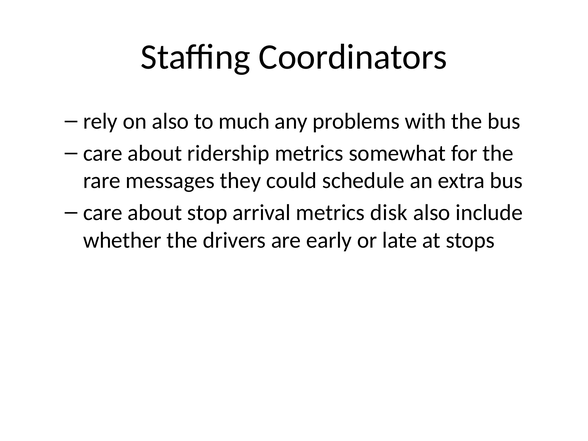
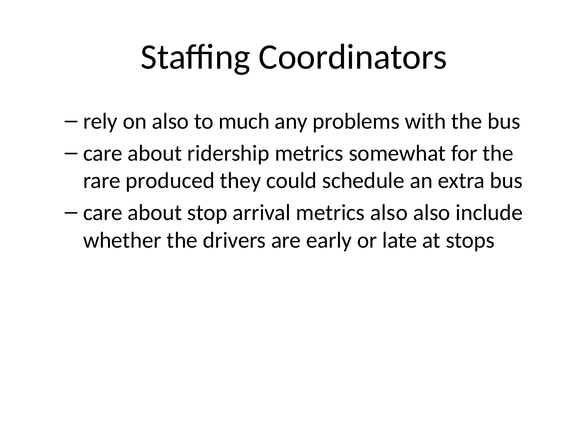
messages: messages -> produced
metrics disk: disk -> also
